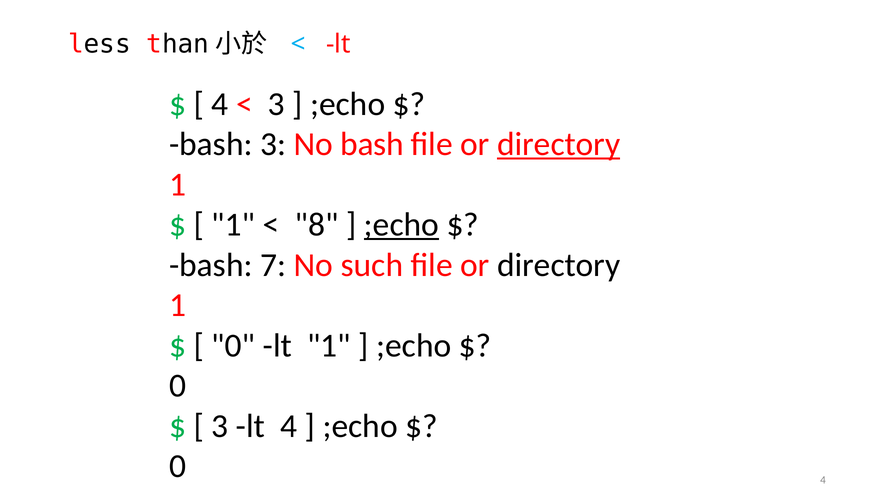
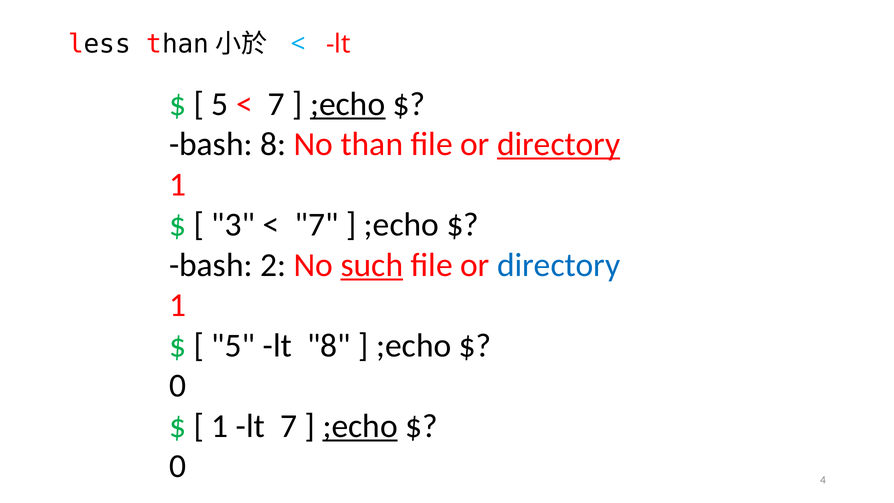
4 at (220, 104): 4 -> 5
3 at (276, 104): 3 -> 7
;echo at (348, 104) underline: none -> present
bash 3: 3 -> 8
No bash: bash -> than
1 at (233, 225): 1 -> 3
8 at (317, 225): 8 -> 7
;echo at (401, 225) underline: present -> none
7: 7 -> 2
such underline: none -> present
directory at (559, 265) colour: black -> blue
0 at (233, 345): 0 -> 5
lt 1: 1 -> 8
3 at (220, 426): 3 -> 1
lt 4: 4 -> 7
;echo at (360, 426) underline: none -> present
